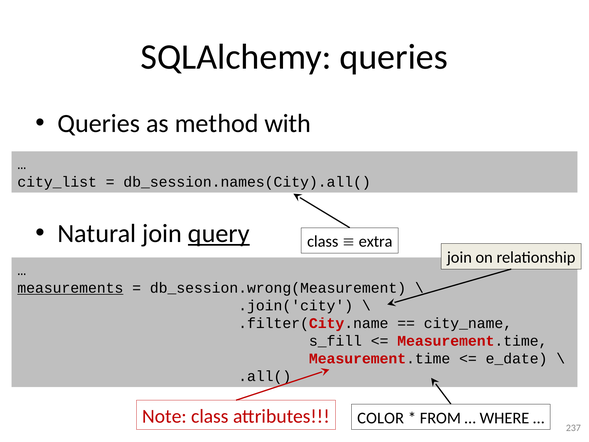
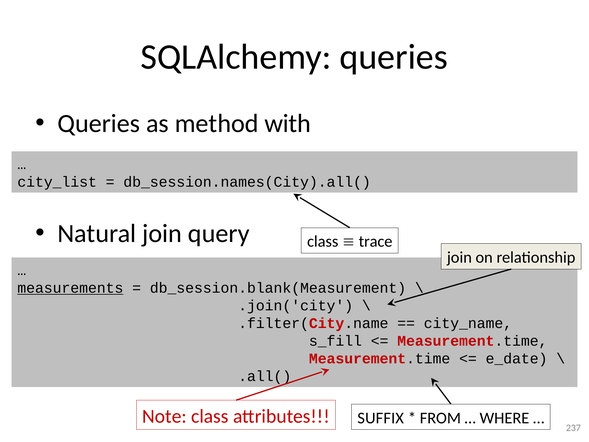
query underline: present -> none
extra: extra -> trace
db_session.wrong(Measurement: db_session.wrong(Measurement -> db_session.blank(Measurement
COLOR: COLOR -> SUFFIX
